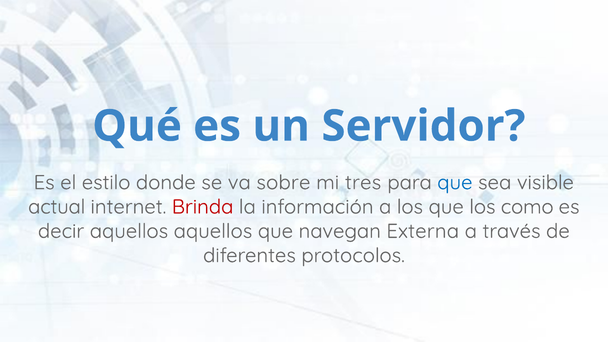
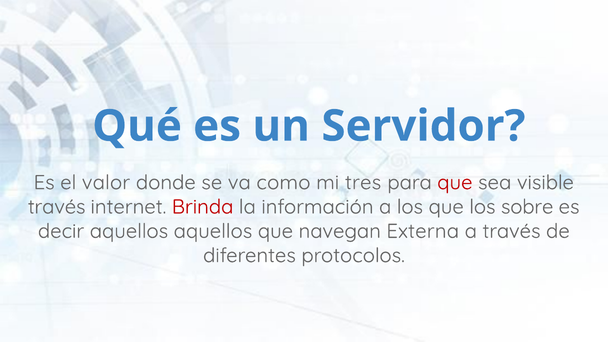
estilo: estilo -> valor
sobre: sobre -> como
que at (455, 183) colour: blue -> red
actual at (57, 207): actual -> través
como: como -> sobre
